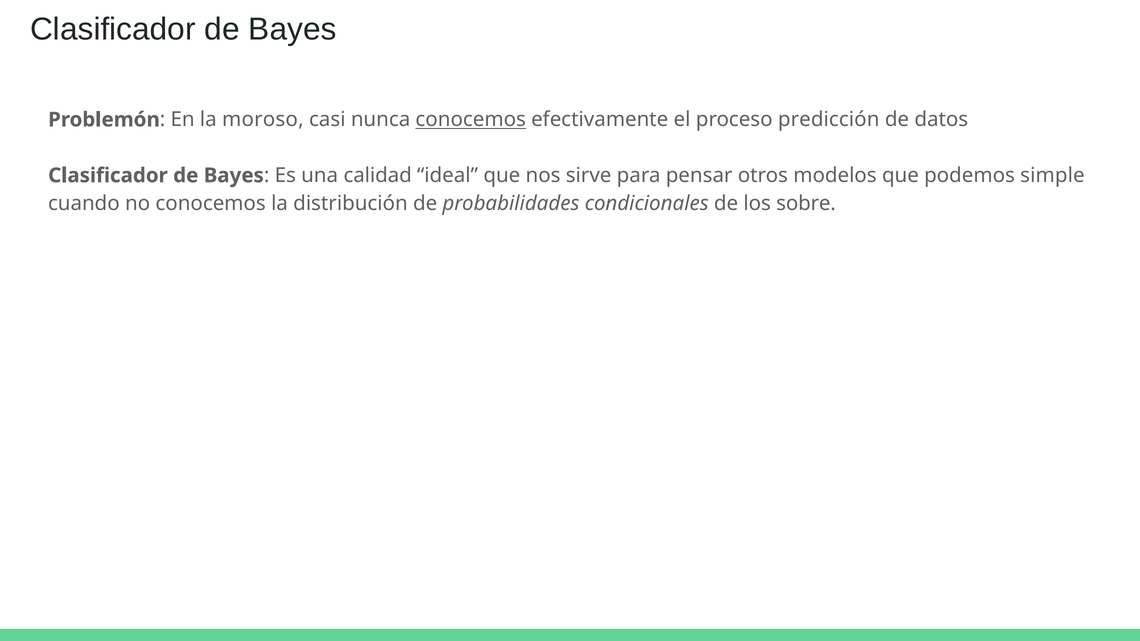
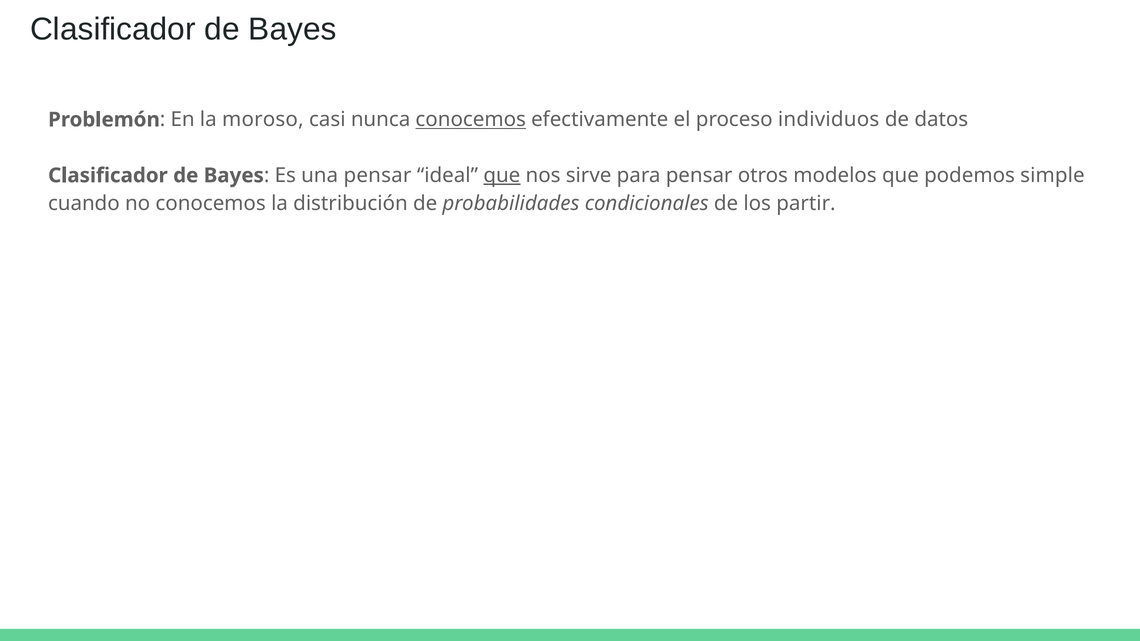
predicción: predicción -> individuos
una calidad: calidad -> pensar
que at (502, 176) underline: none -> present
sobre: sobre -> partir
